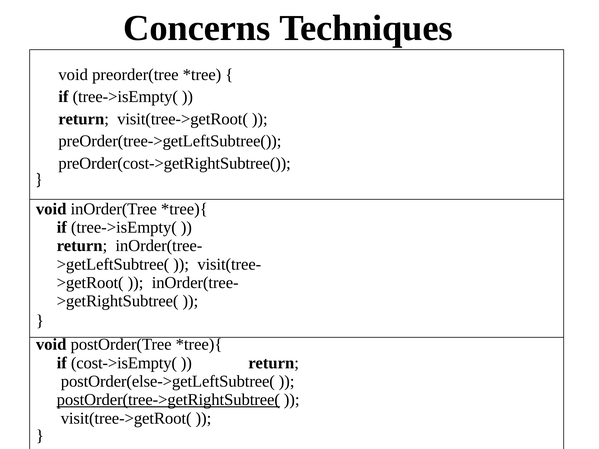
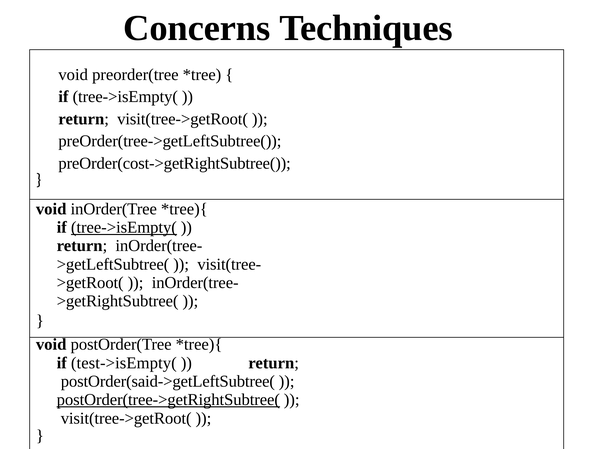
tree->isEmpty( at (124, 227) underline: none -> present
cost->isEmpty(: cost->isEmpty( -> test->isEmpty(
postOrder(else->getLeftSubtree(: postOrder(else->getLeftSubtree( -> postOrder(said->getLeftSubtree(
